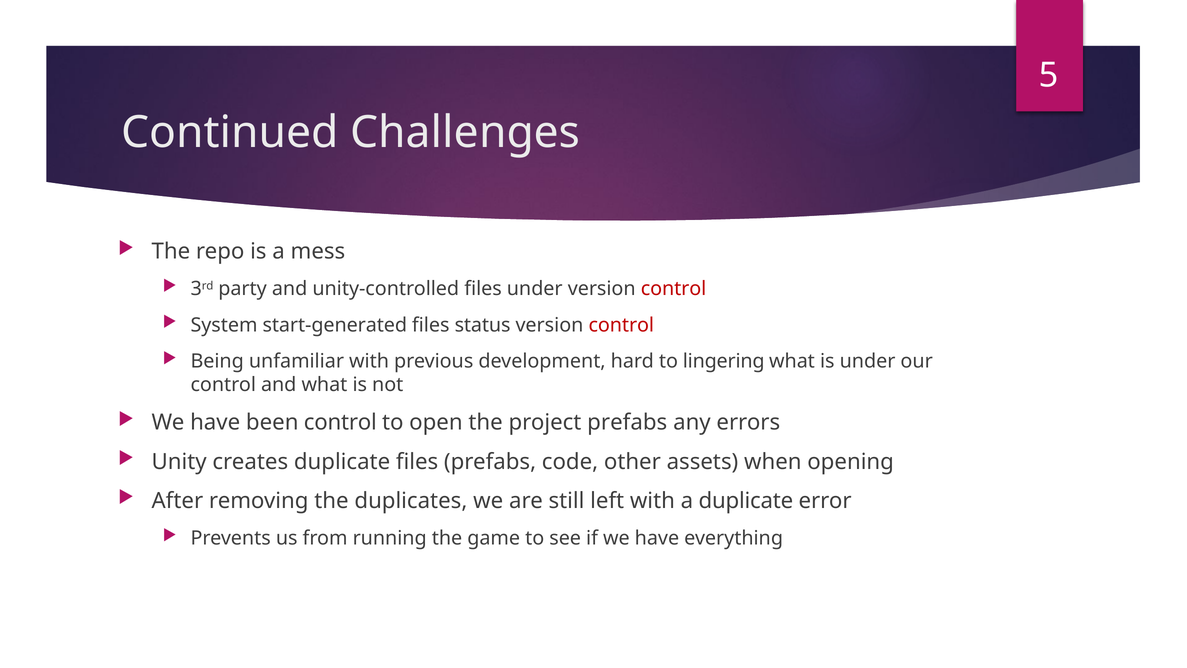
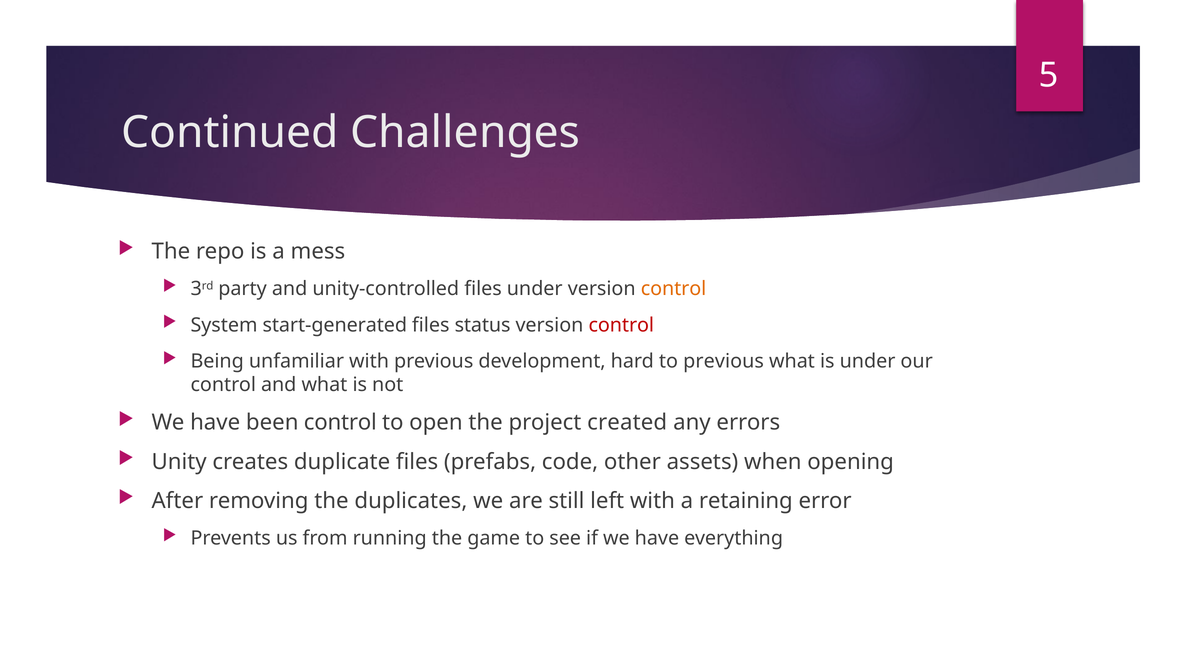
control at (674, 289) colour: red -> orange
to lingering: lingering -> previous
project prefabs: prefabs -> created
a duplicate: duplicate -> retaining
